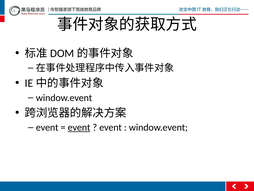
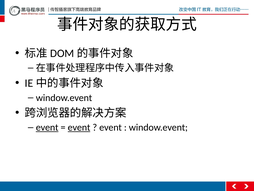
event at (47, 127) underline: none -> present
